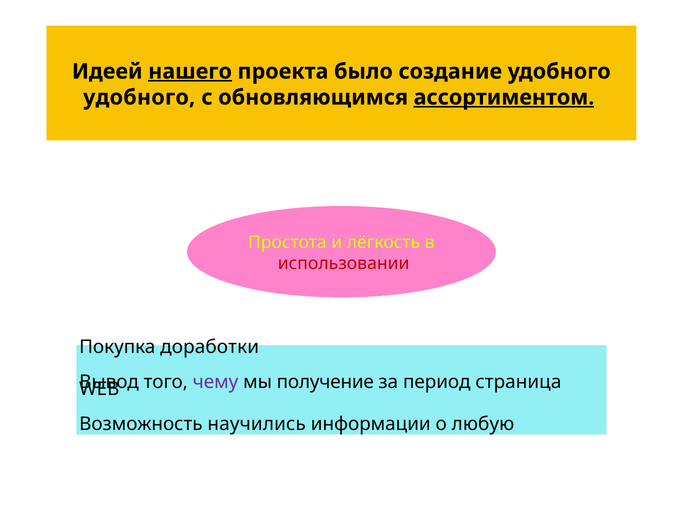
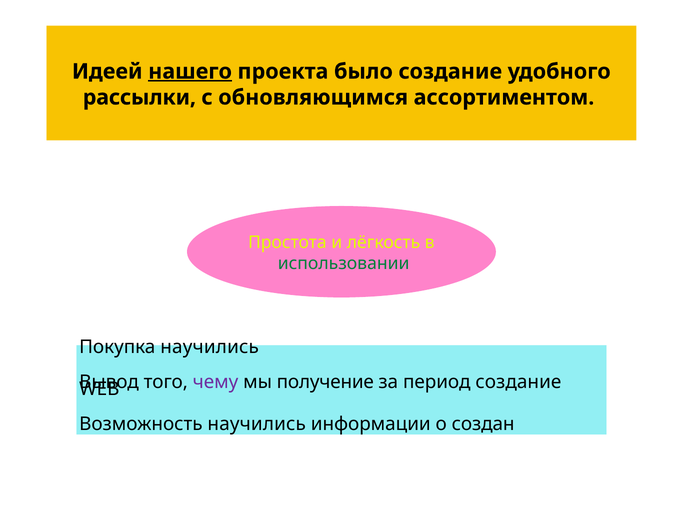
удобного at (139, 97): удобного -> рассылки
ассортиментом underline: present -> none
использовании colour: red -> green
Покупка доработки: доработки -> научились
период страница: страница -> создание
любую: любую -> создан
